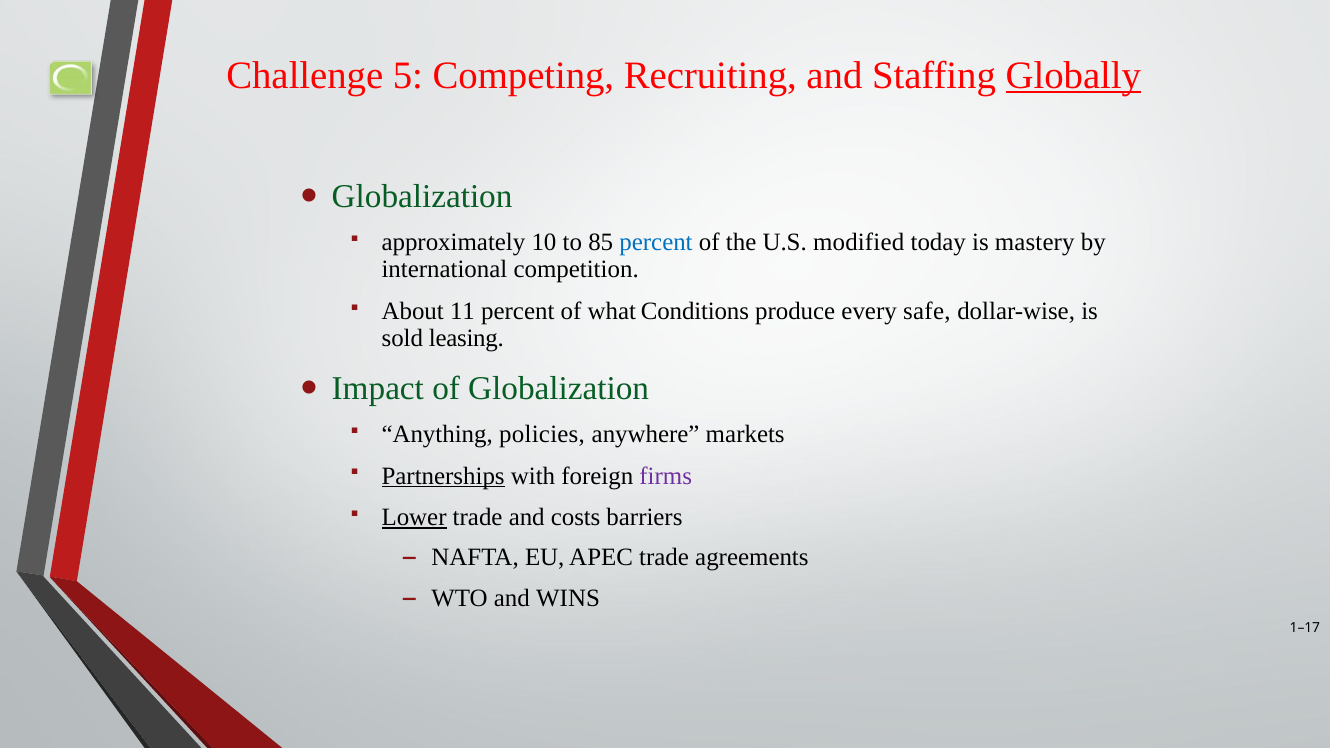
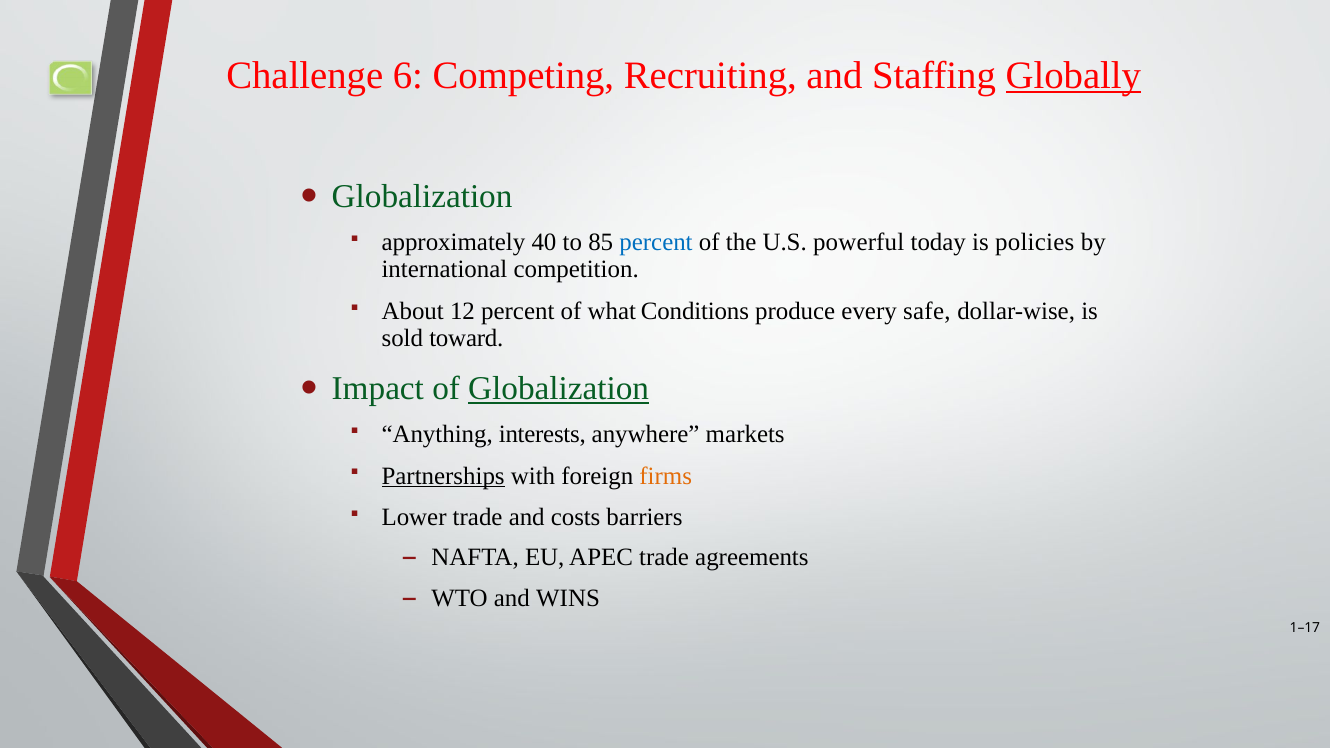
5: 5 -> 6
10: 10 -> 40
modified: modified -> powerful
mastery: mastery -> policies
11: 11 -> 12
leasing: leasing -> toward
Globalization at (559, 388) underline: none -> present
policies: policies -> interests
firms colour: purple -> orange
Lower underline: present -> none
